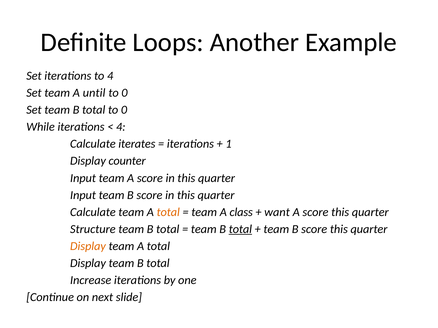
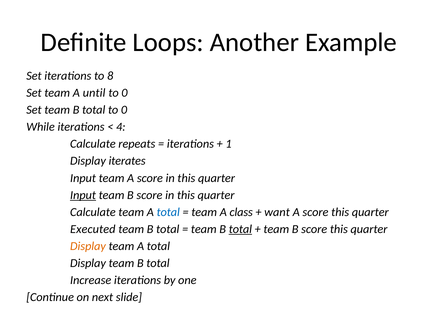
to 4: 4 -> 8
iterates: iterates -> repeats
counter: counter -> iterates
Input at (83, 195) underline: none -> present
total at (168, 212) colour: orange -> blue
Structure: Structure -> Executed
